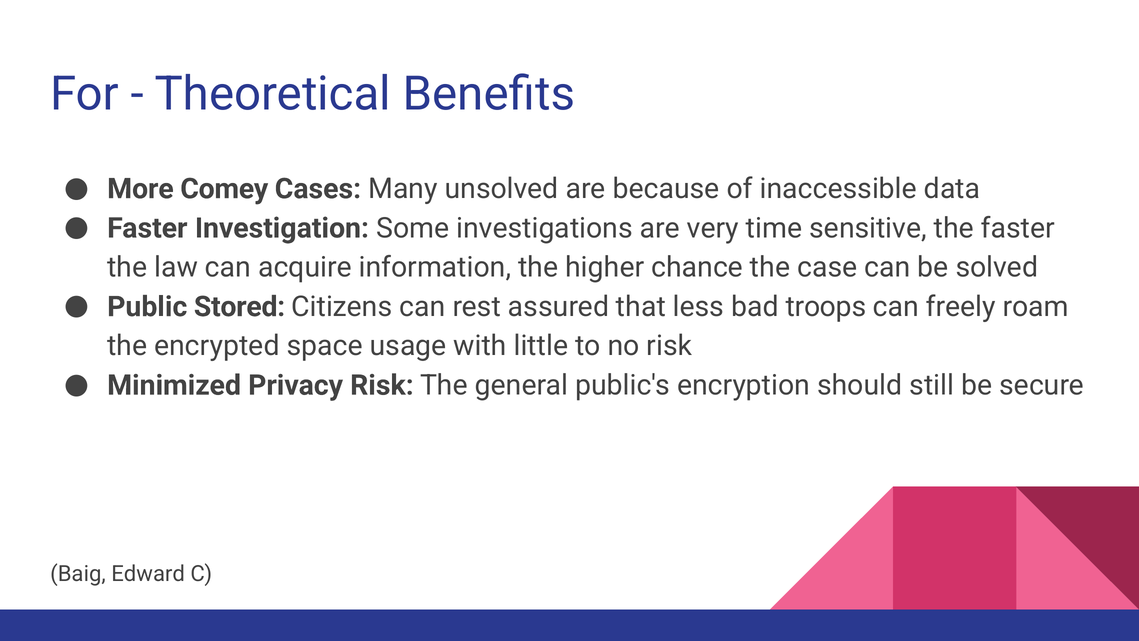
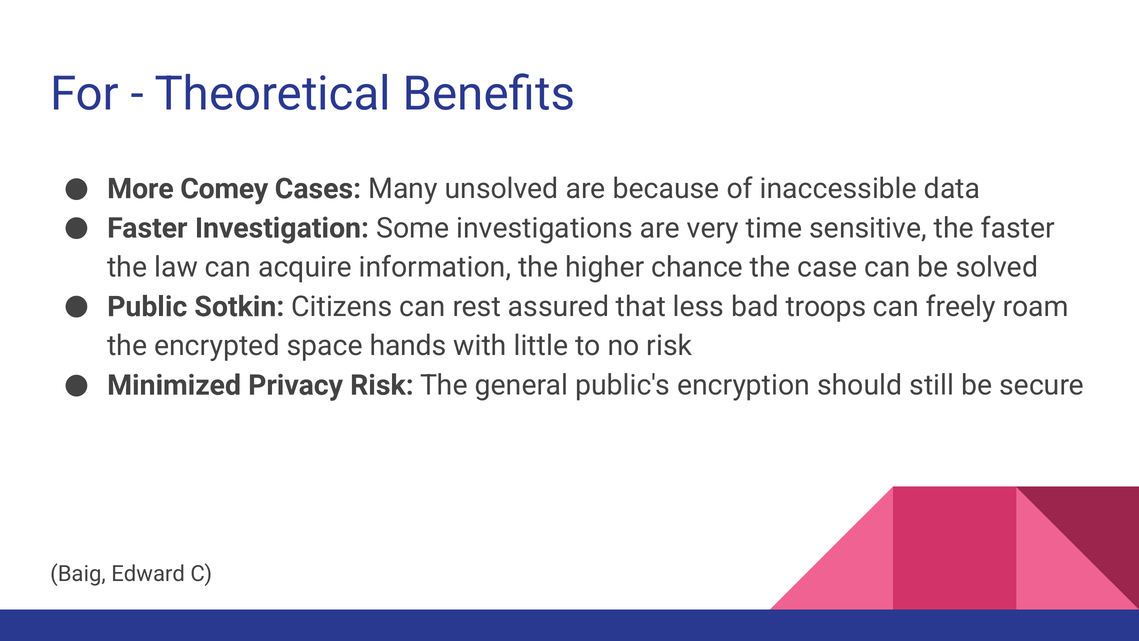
Stored: Stored -> Sotkin
usage: usage -> hands
